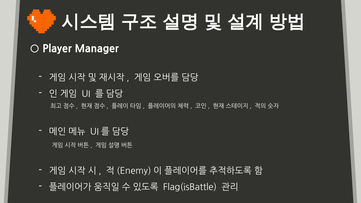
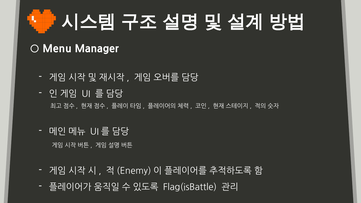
Player: Player -> Menu
